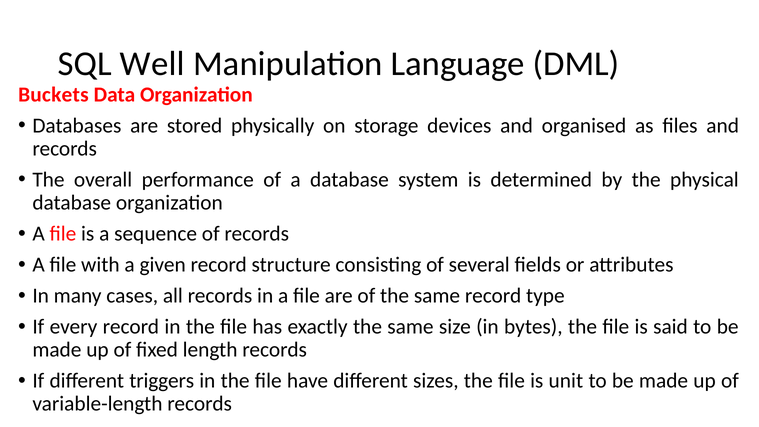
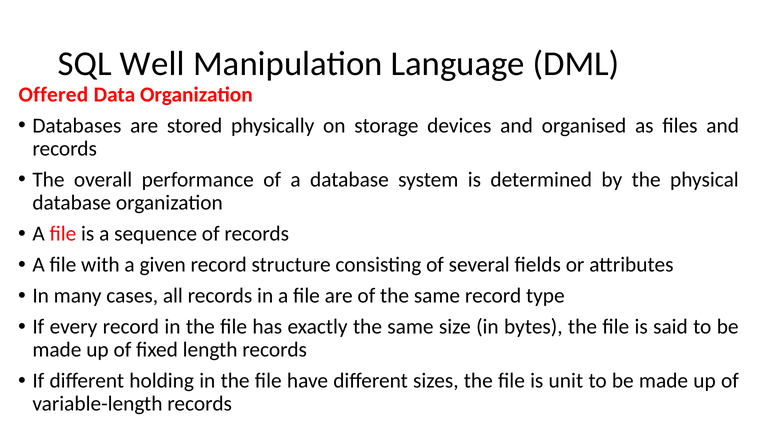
Buckets: Buckets -> Offered
triggers: triggers -> holding
